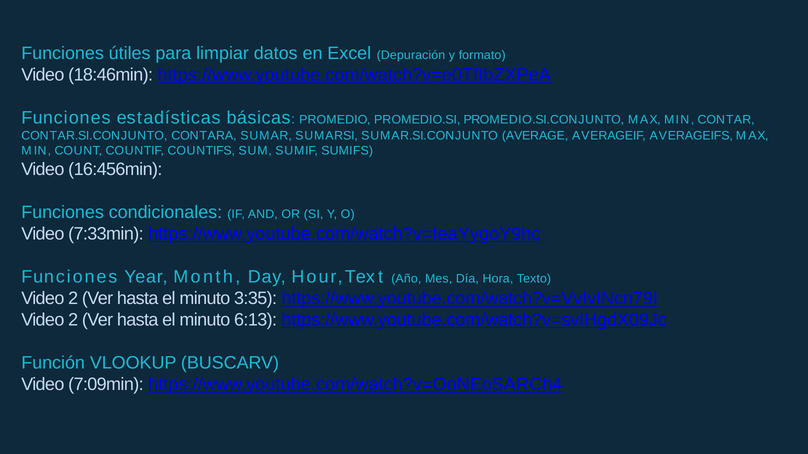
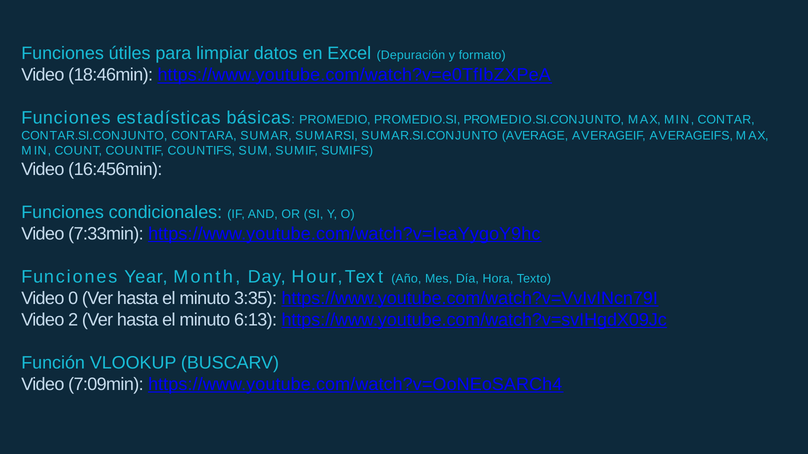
2 at (73, 299): 2 -> 0
